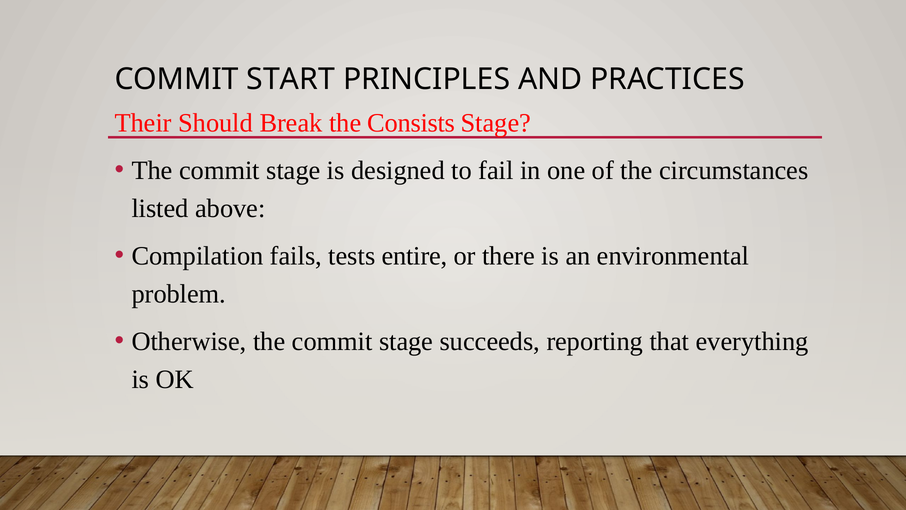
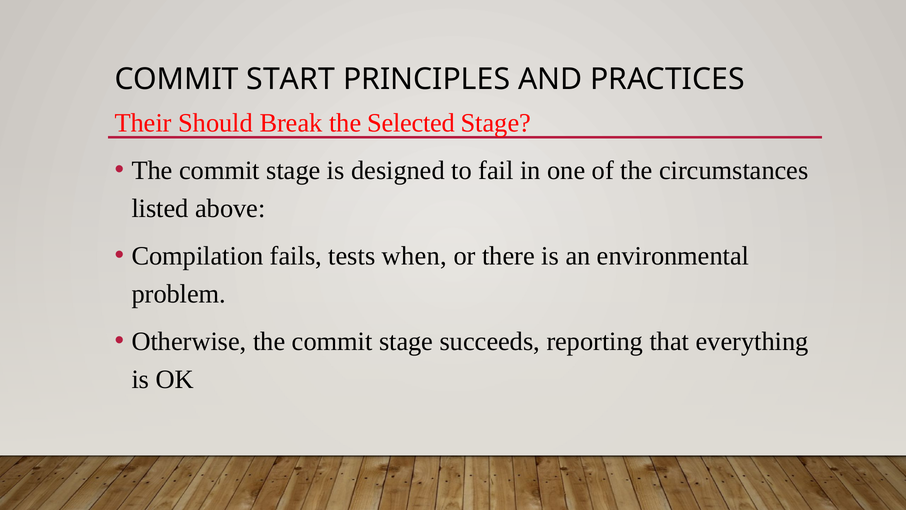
Consists: Consists -> Selected
entire: entire -> when
